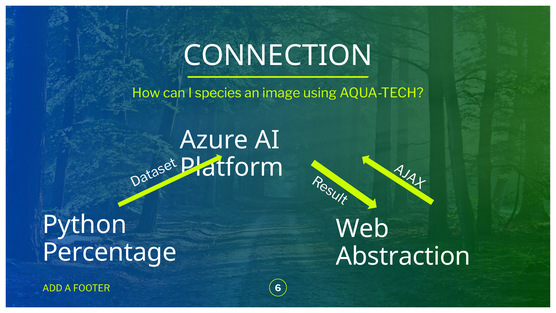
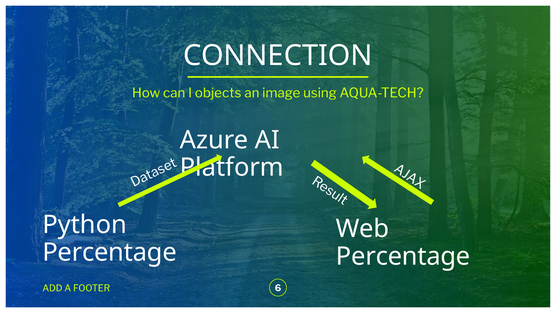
species: species -> objects
Abstraction at (403, 256): Abstraction -> Percentage
